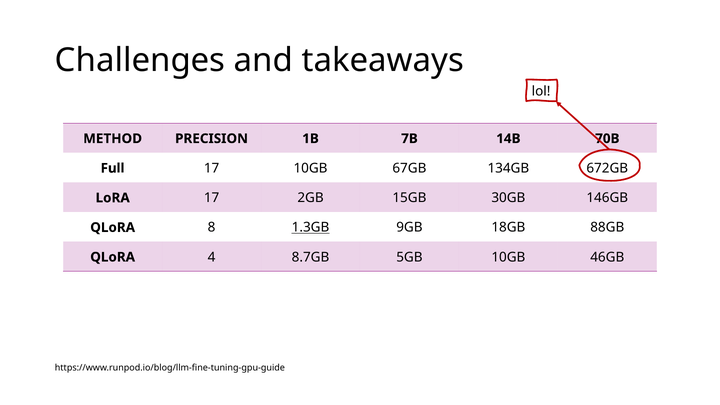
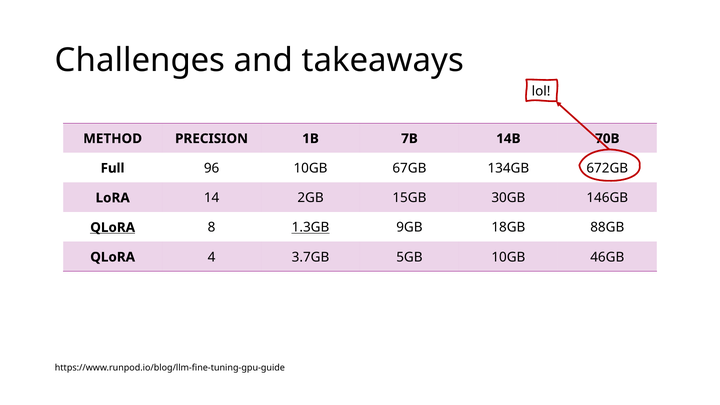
Full 17: 17 -> 96
LoRA 17: 17 -> 14
QLoRA at (113, 227) underline: none -> present
8.7GB: 8.7GB -> 3.7GB
